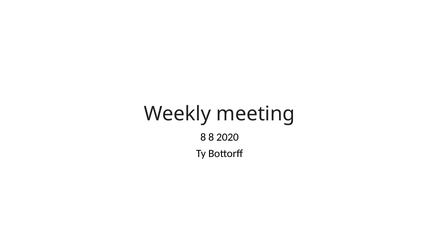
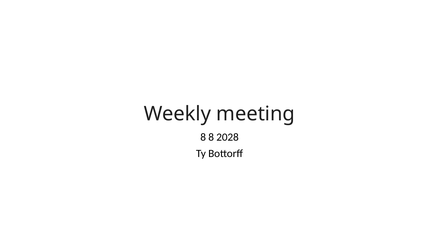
2020: 2020 -> 2028
